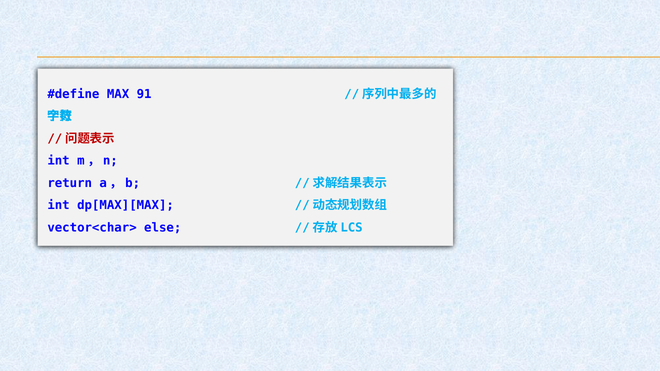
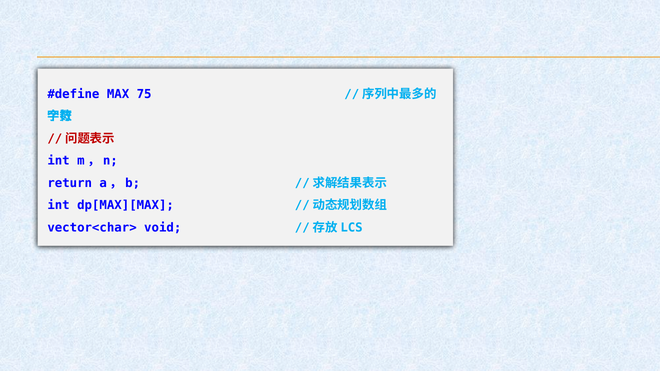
91: 91 -> 75
else: else -> void
